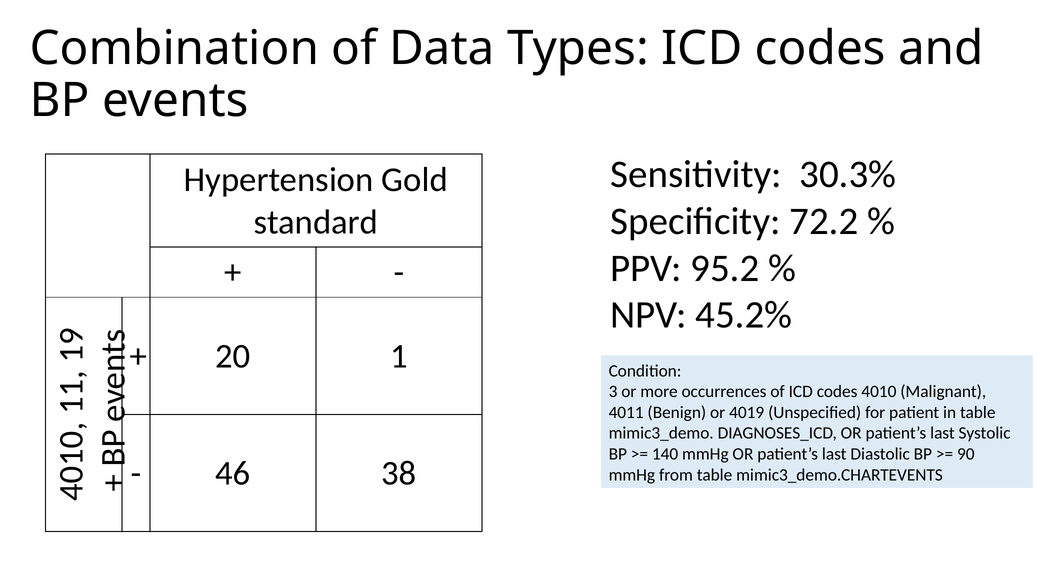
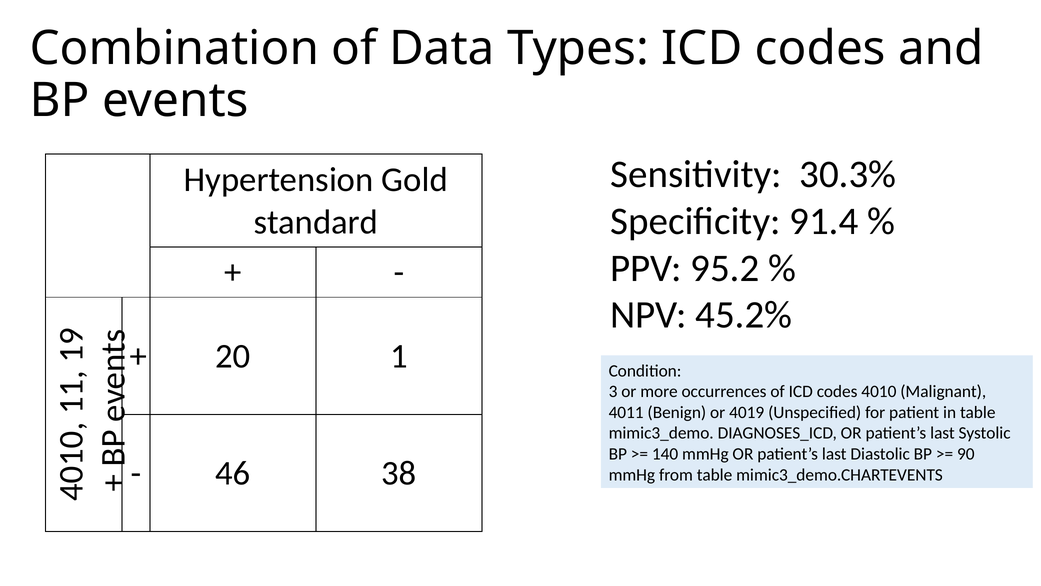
72.2: 72.2 -> 91.4
